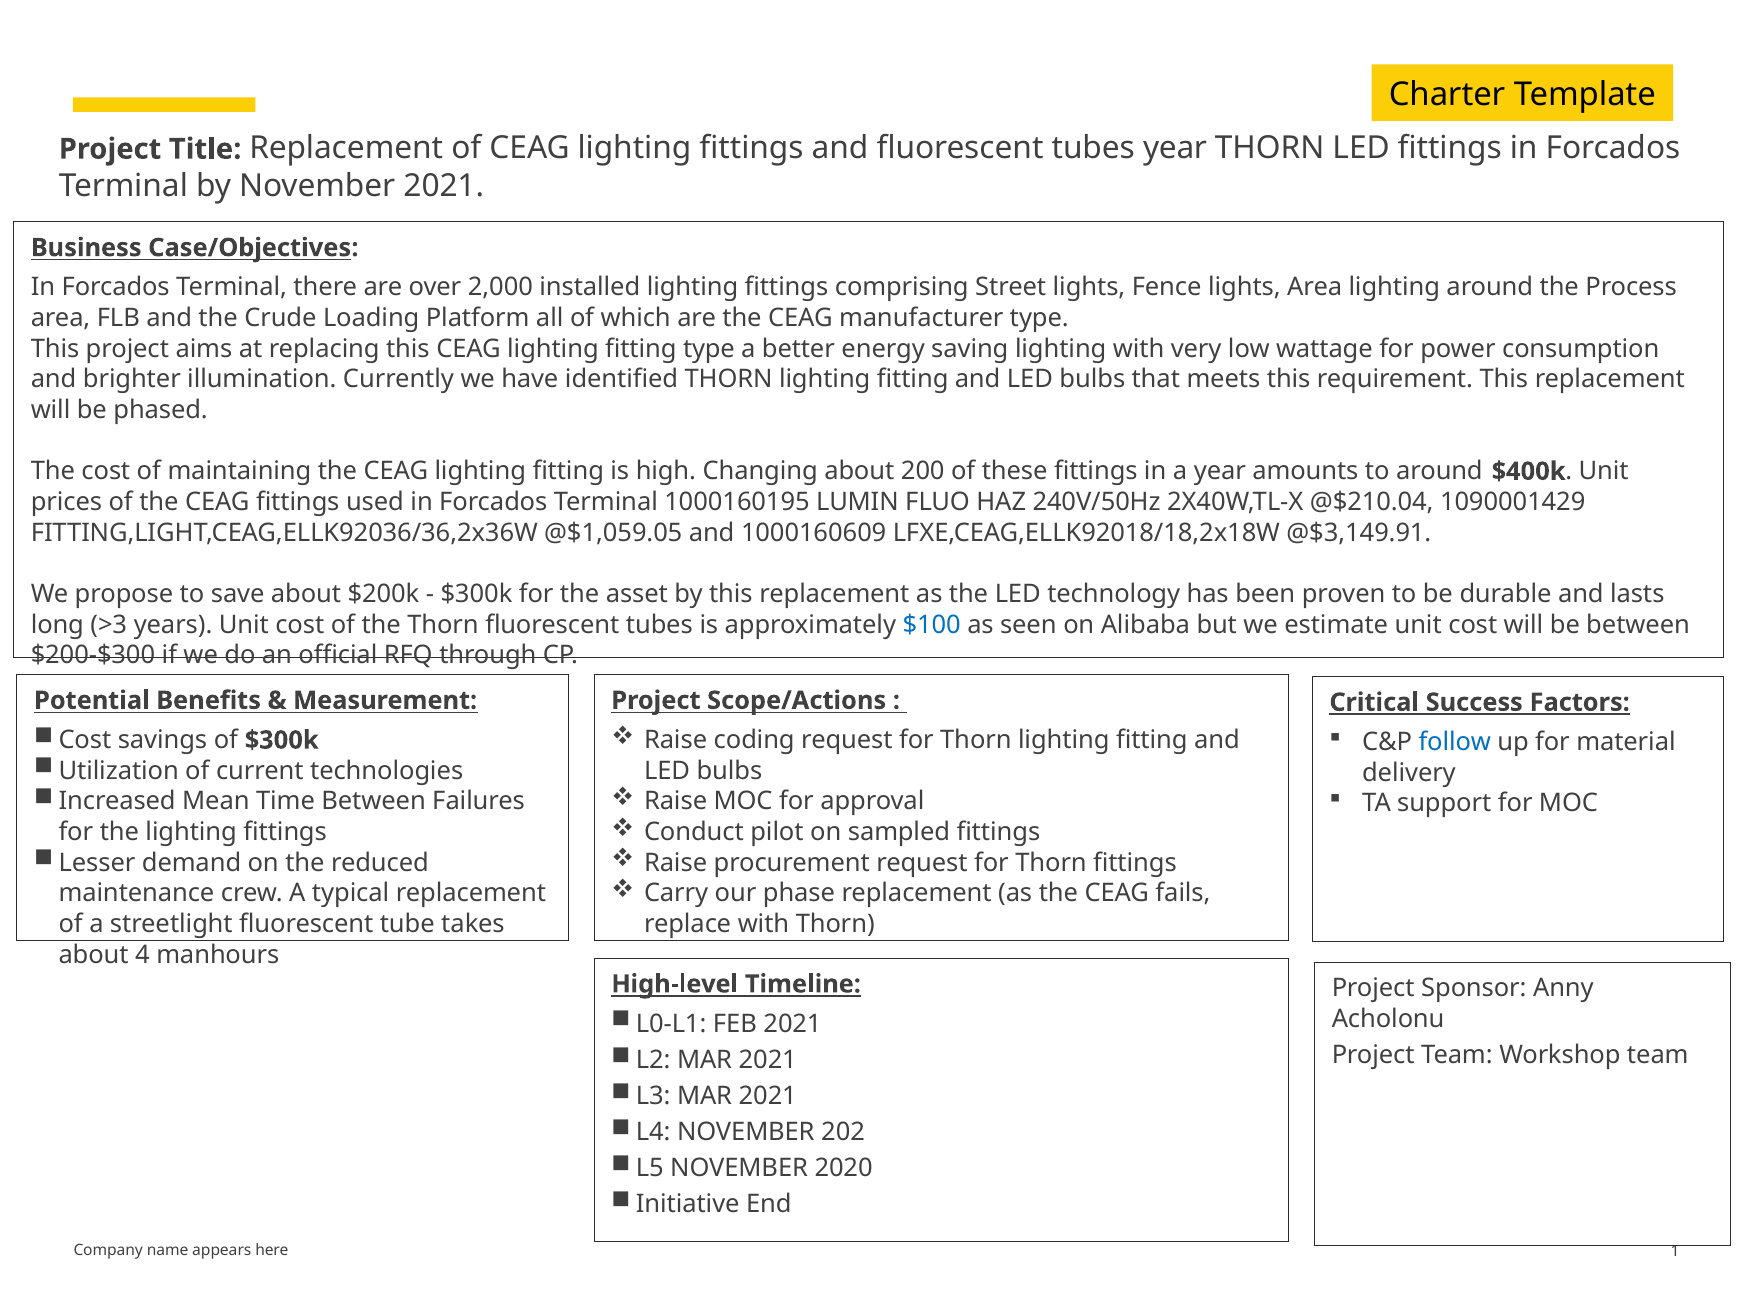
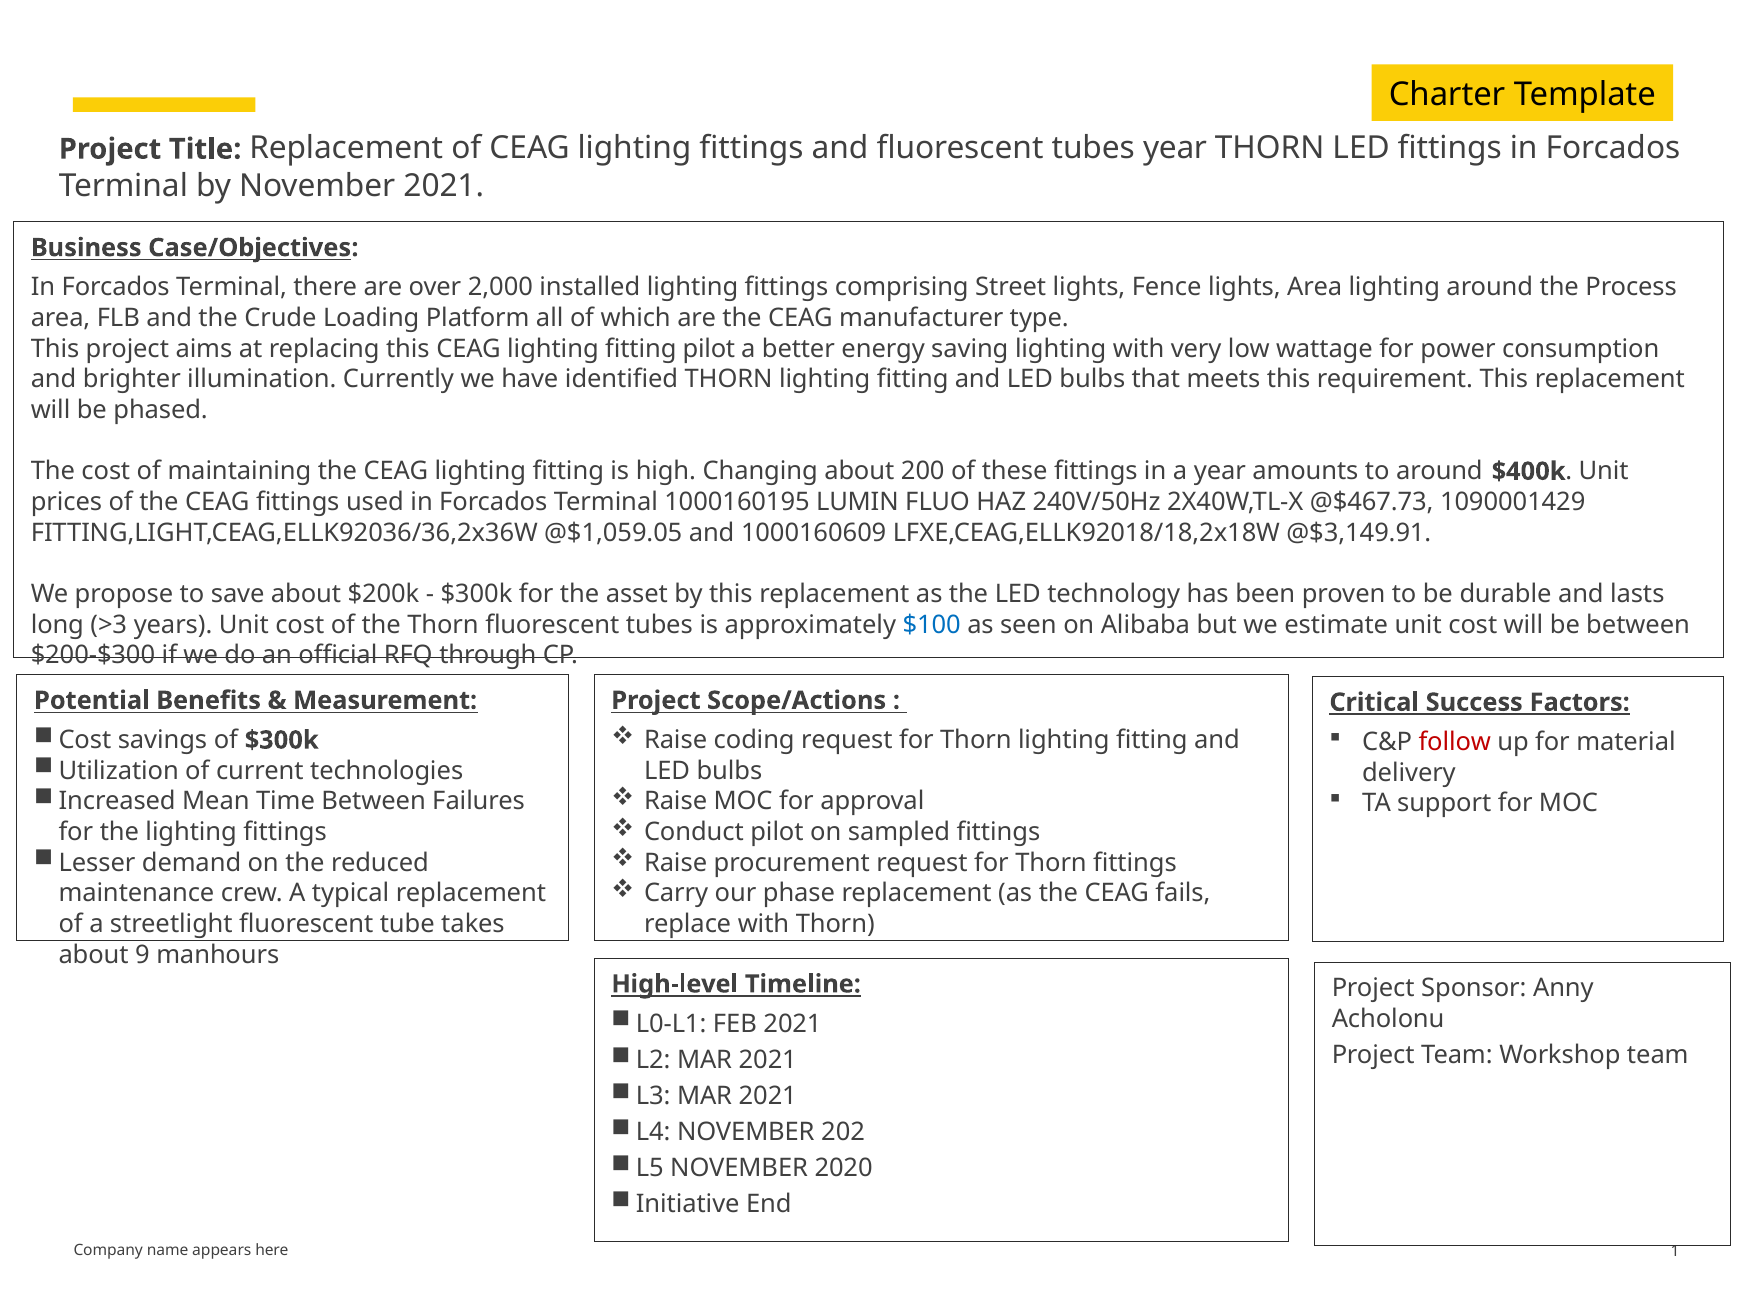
fitting type: type -> pilot
@$210.04: @$210.04 -> @$467.73
follow colour: blue -> red
4: 4 -> 9
